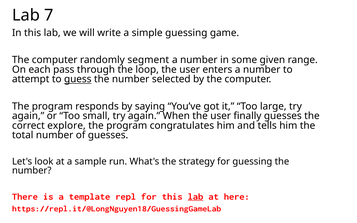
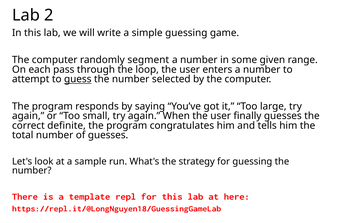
7: 7 -> 2
explore: explore -> definite
lab at (195, 197) underline: present -> none
